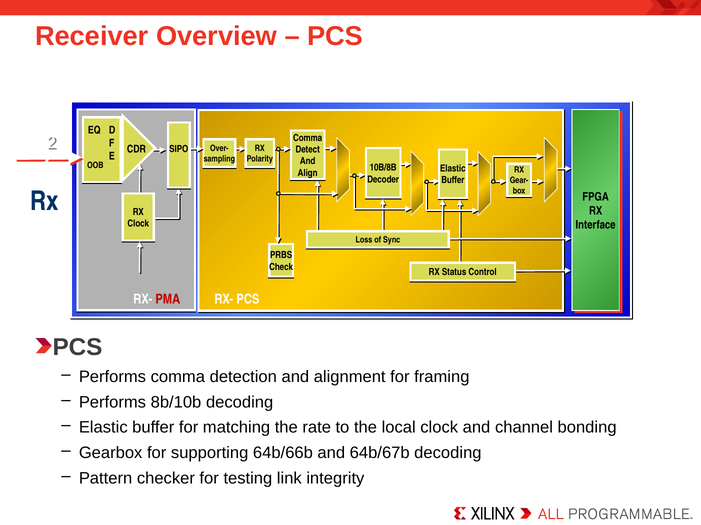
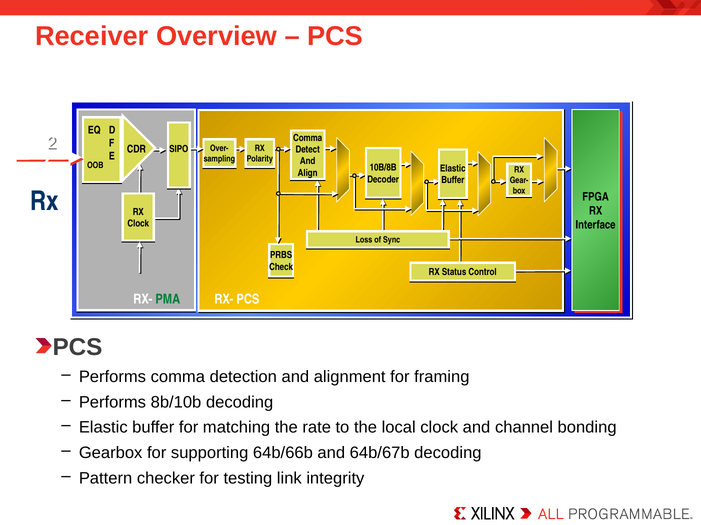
PMA colour: red -> green
